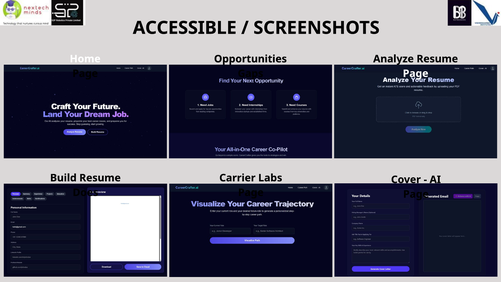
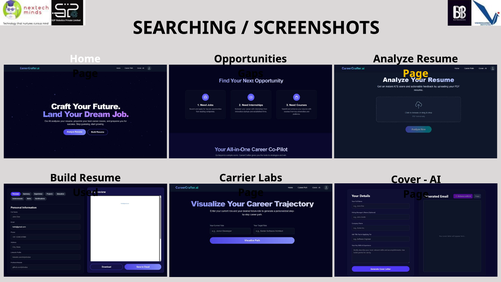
ACCESSIBLE: ACCESSIBLE -> SEARCHING
Page at (416, 73) colour: white -> yellow
Does: Does -> Used
